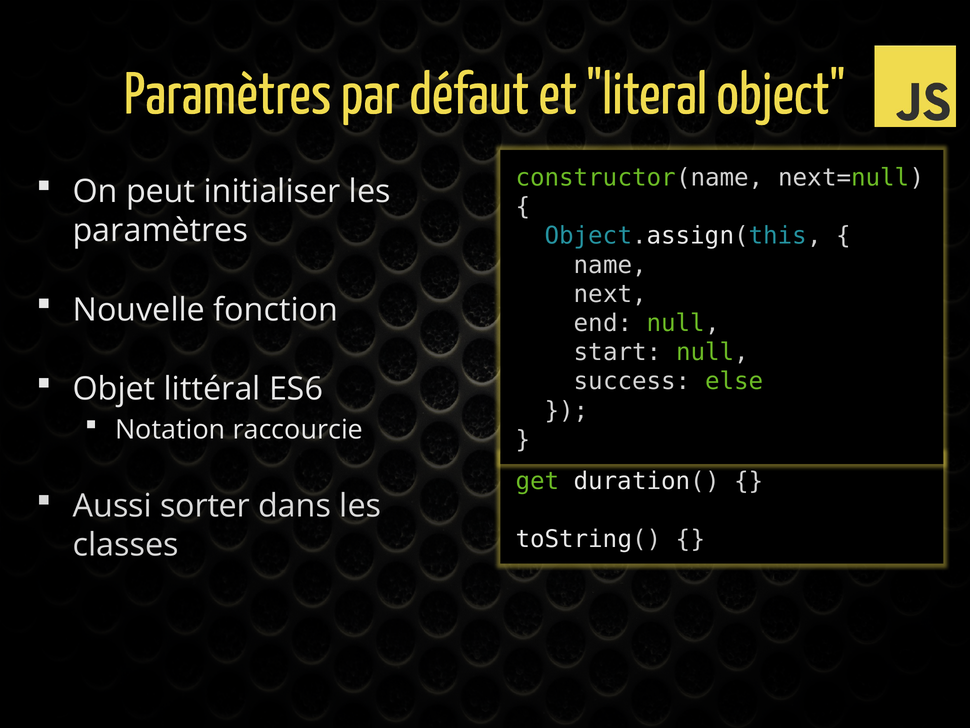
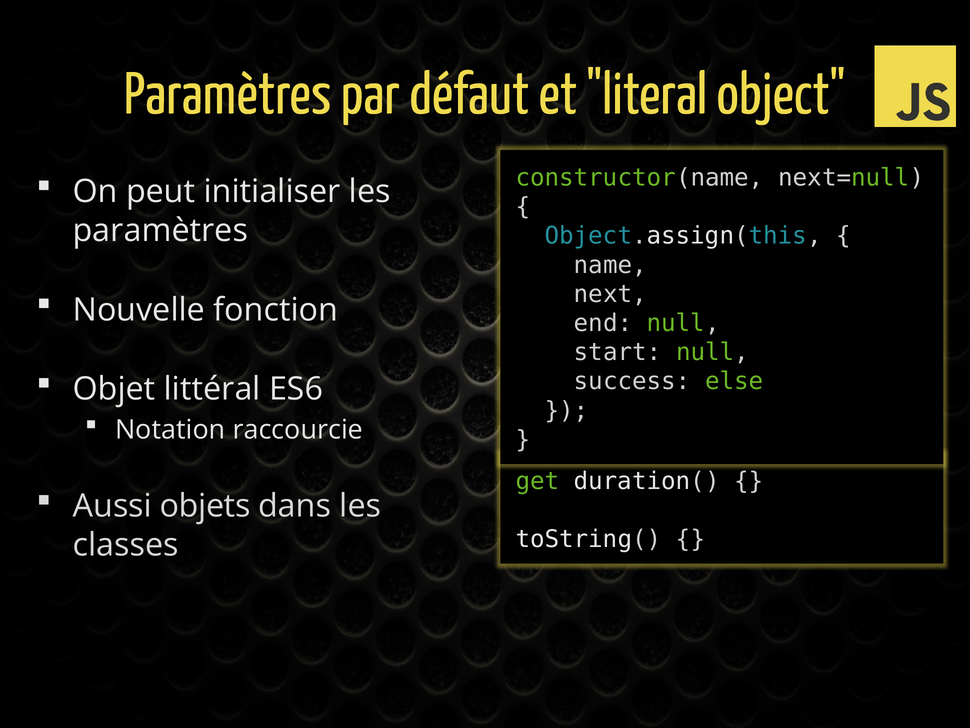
sorter: sorter -> objets
